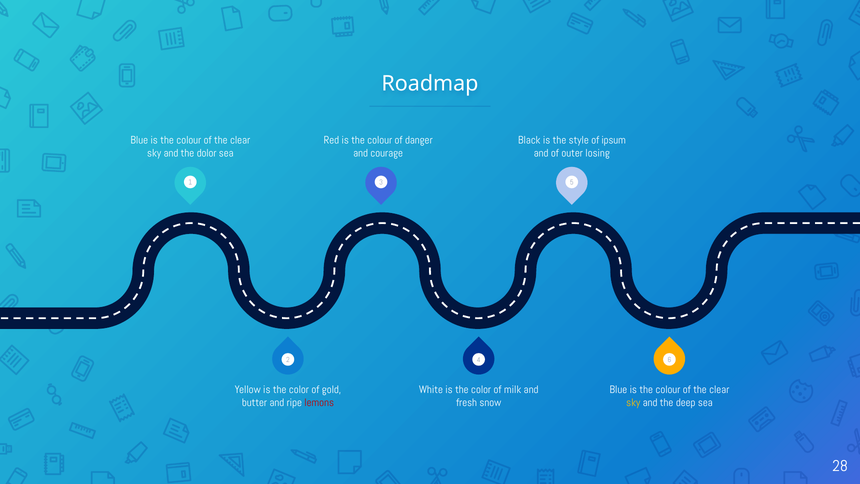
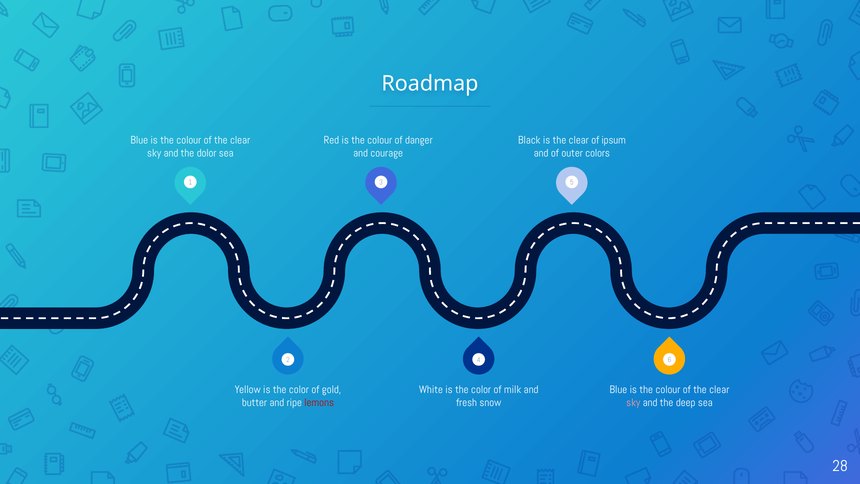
is the style: style -> clear
losing: losing -> colors
sky at (633, 402) colour: yellow -> pink
